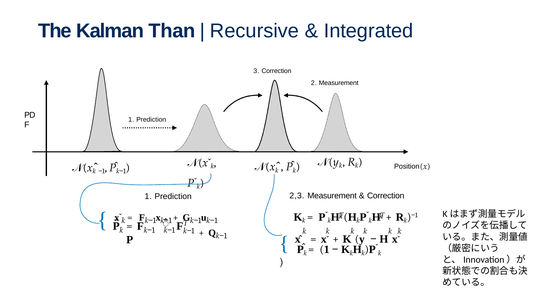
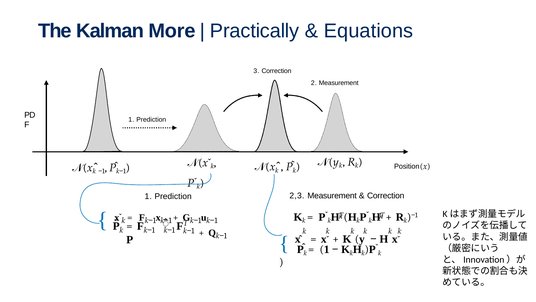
Than: Than -> More
Recursive: Recursive -> Practically
Integrated: Integrated -> Equations
